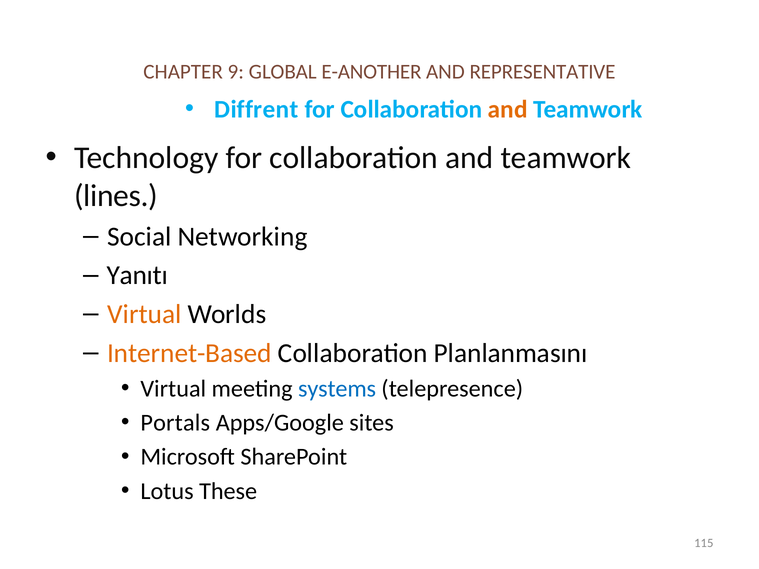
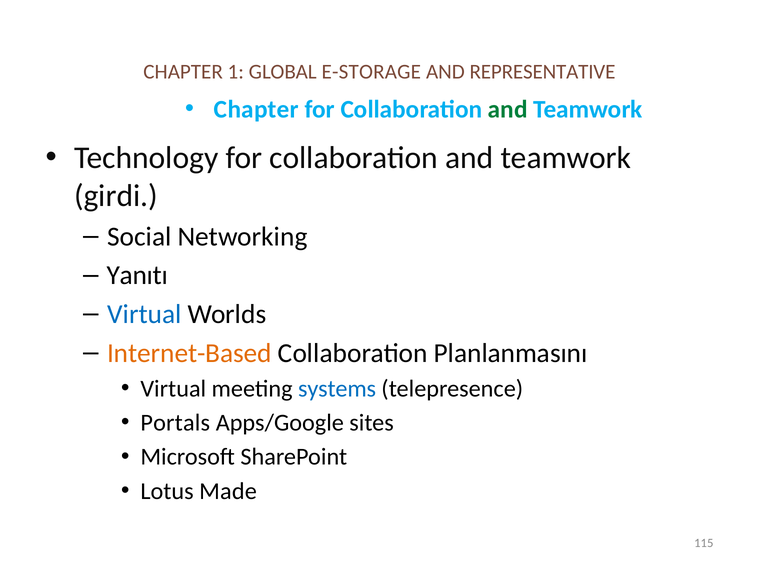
9: 9 -> 1
E-ANOTHER: E-ANOTHER -> E-STORAGE
Diffrent at (256, 109): Diffrent -> Chapter
and at (508, 109) colour: orange -> green
lines: lines -> girdi
Virtual at (144, 314) colour: orange -> blue
These: These -> Made
